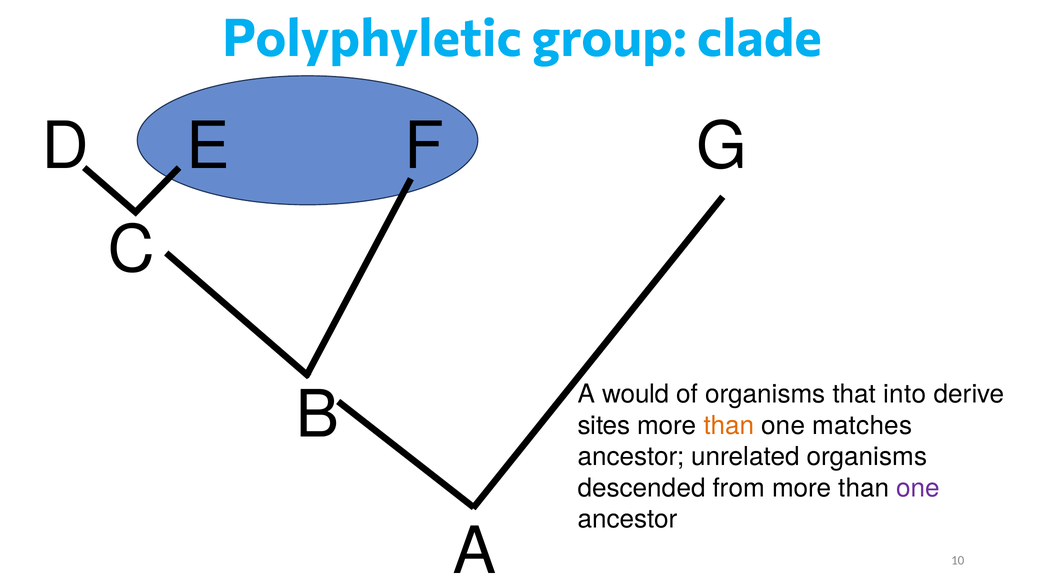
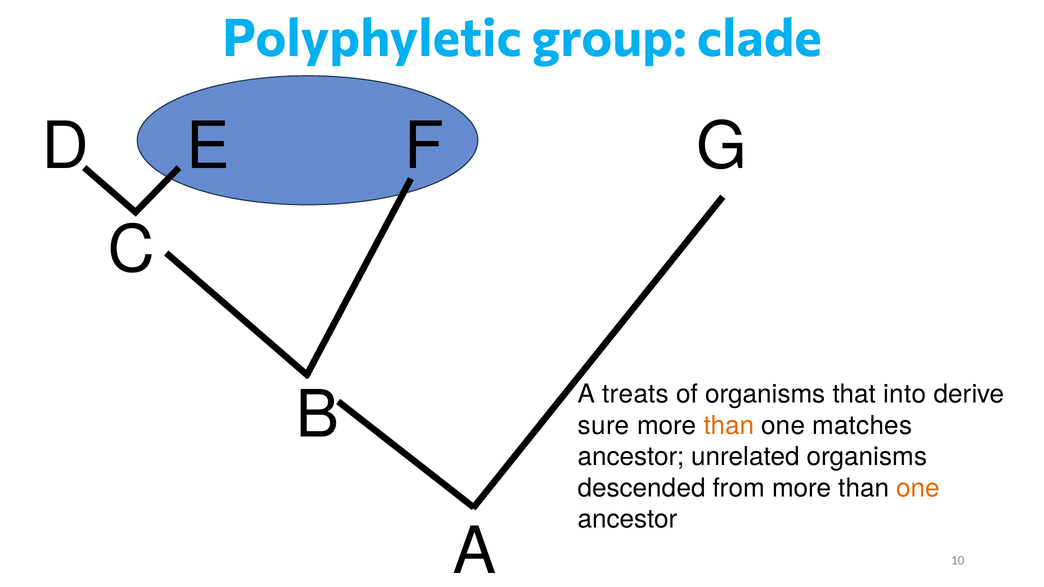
would: would -> treats
sites: sites -> sure
one at (918, 488) colour: purple -> orange
